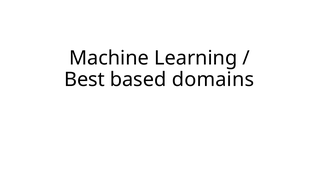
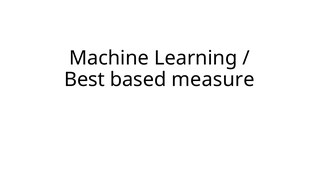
domains: domains -> measure
